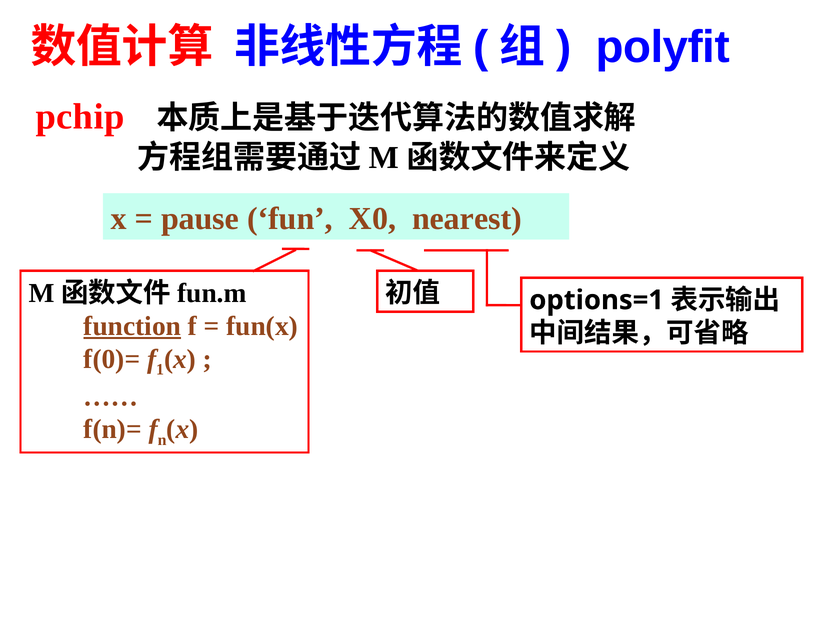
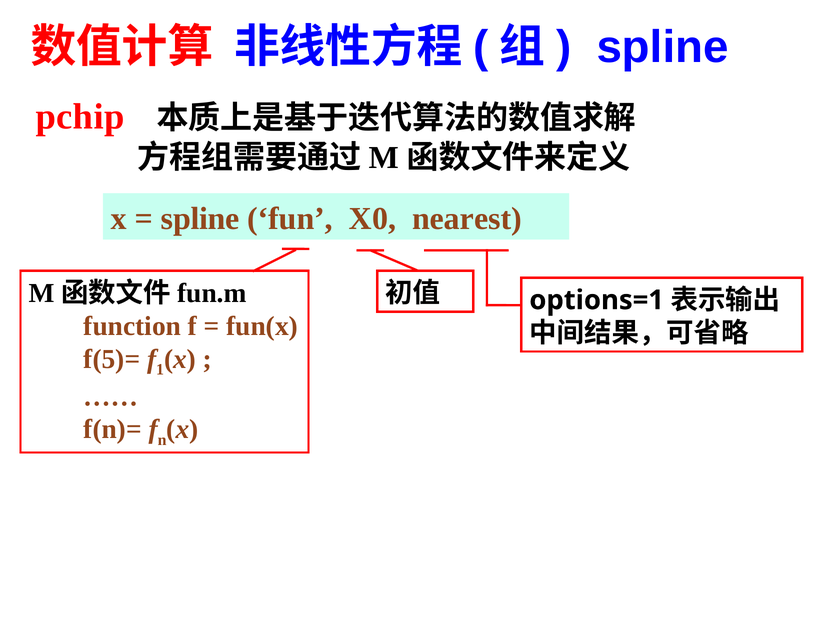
polyfit at (663, 47): polyfit -> spline
pause at (200, 219): pause -> spline
function underline: present -> none
f(0)=: f(0)= -> f(5)=
